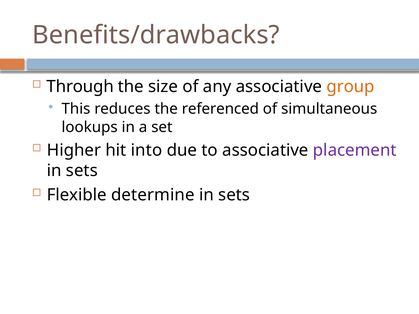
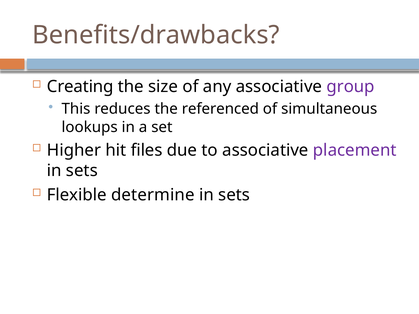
Through: Through -> Creating
group colour: orange -> purple
into: into -> files
